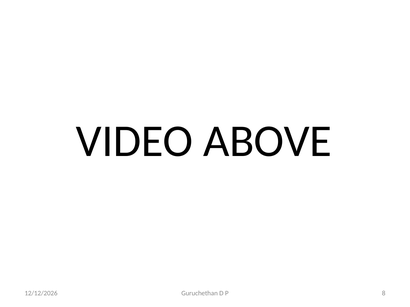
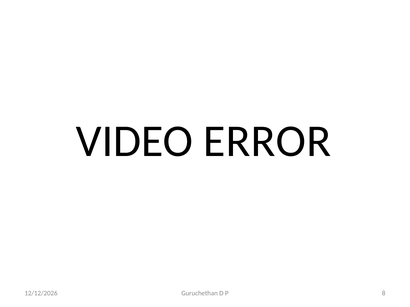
ABOVE: ABOVE -> ERROR
